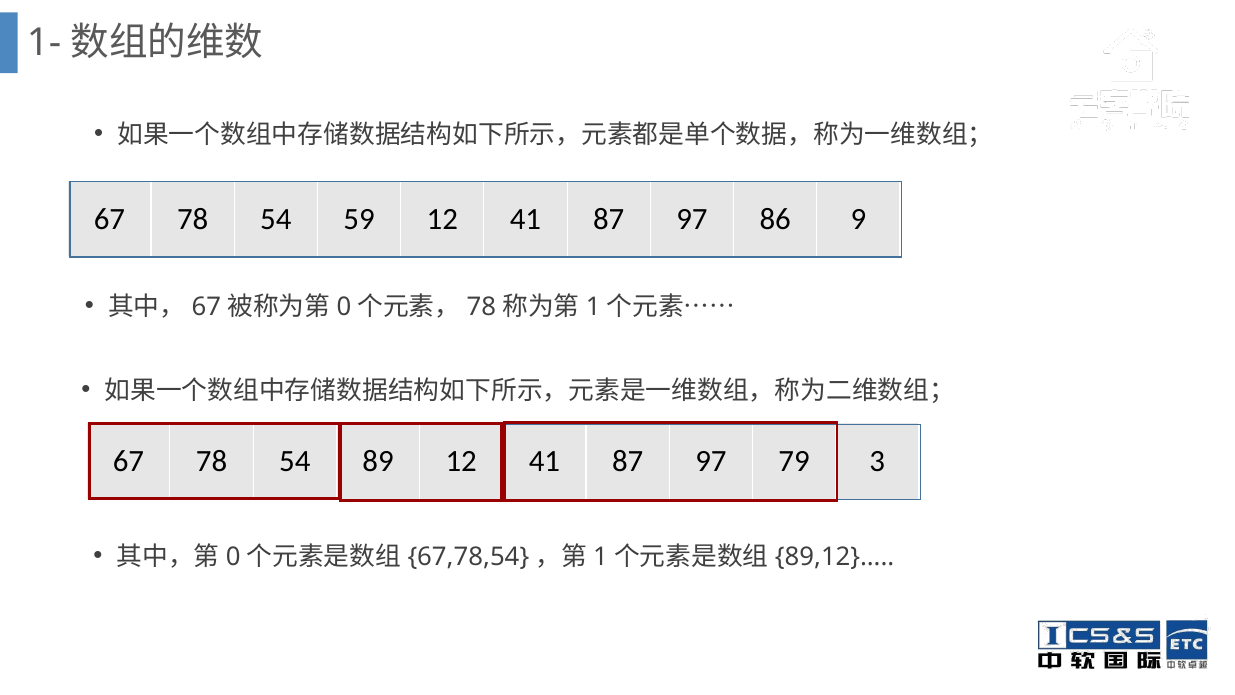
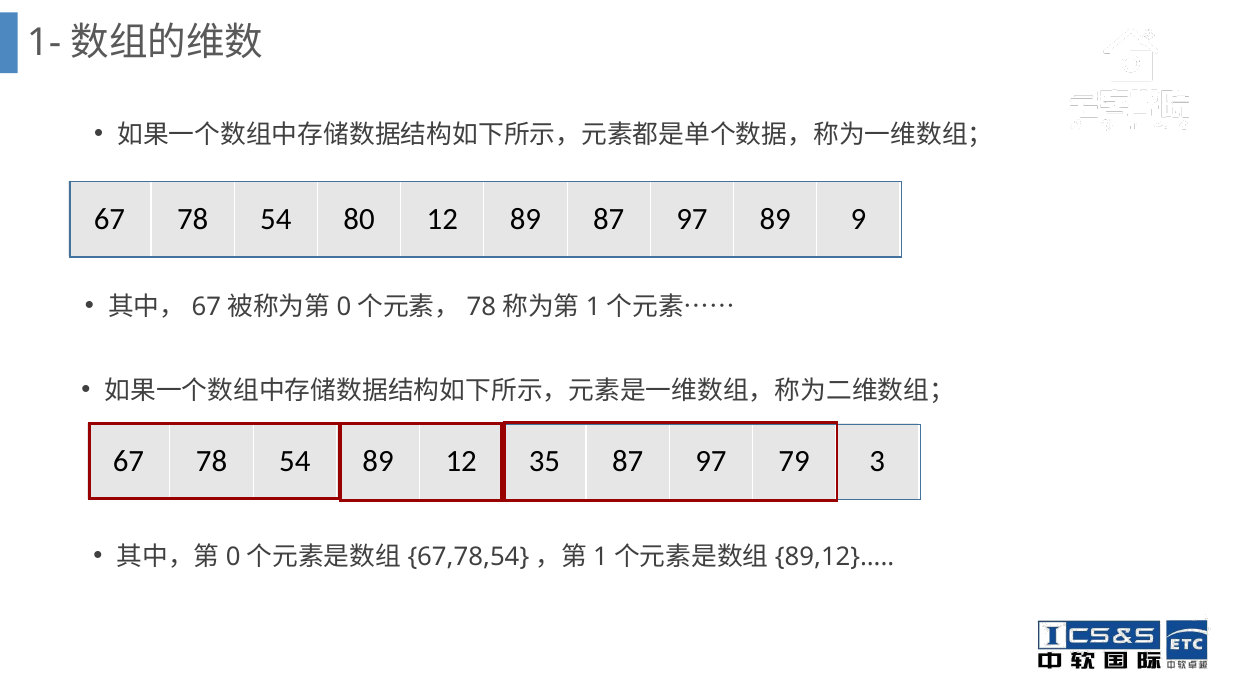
59: 59 -> 80
41 at (525, 219): 41 -> 89
97 86: 86 -> 89
89 12 41: 41 -> 35
